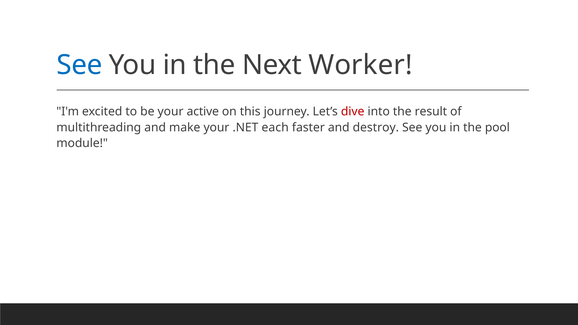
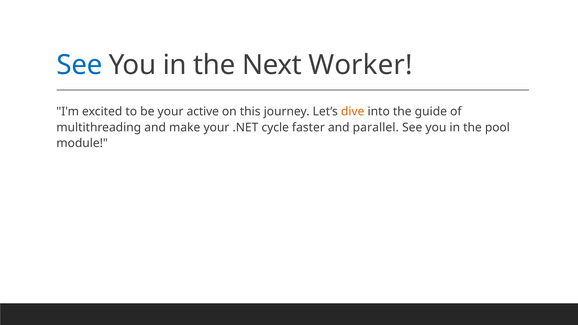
dive colour: red -> orange
result: result -> guide
each: each -> cycle
destroy: destroy -> parallel
